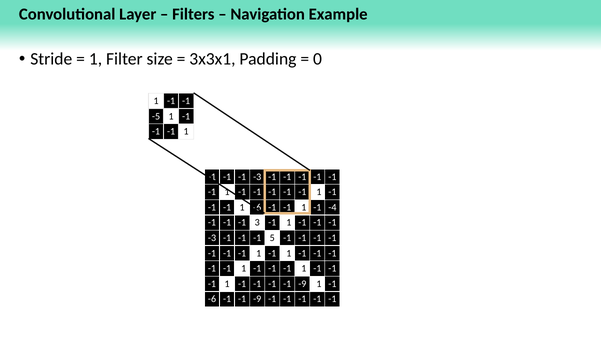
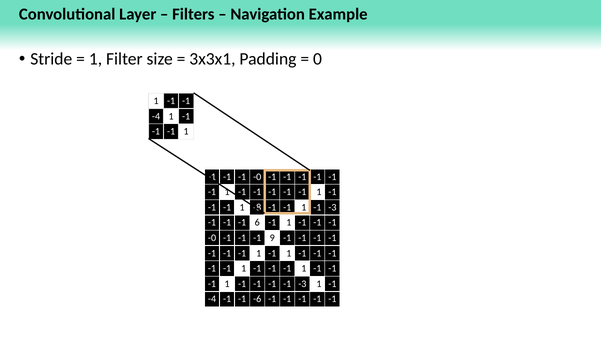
-5 at (156, 116): -5 -> -4
-3 at (257, 177): -3 -> -0
1 -6: -6 -> -8
-4 at (332, 207): -4 -> -3
3: 3 -> 6
-3 at (212, 238): -3 -> -0
5: 5 -> 9
-9 at (302, 284): -9 -> -3
-6 at (212, 299): -6 -> -4
-9 at (257, 299): -9 -> -6
